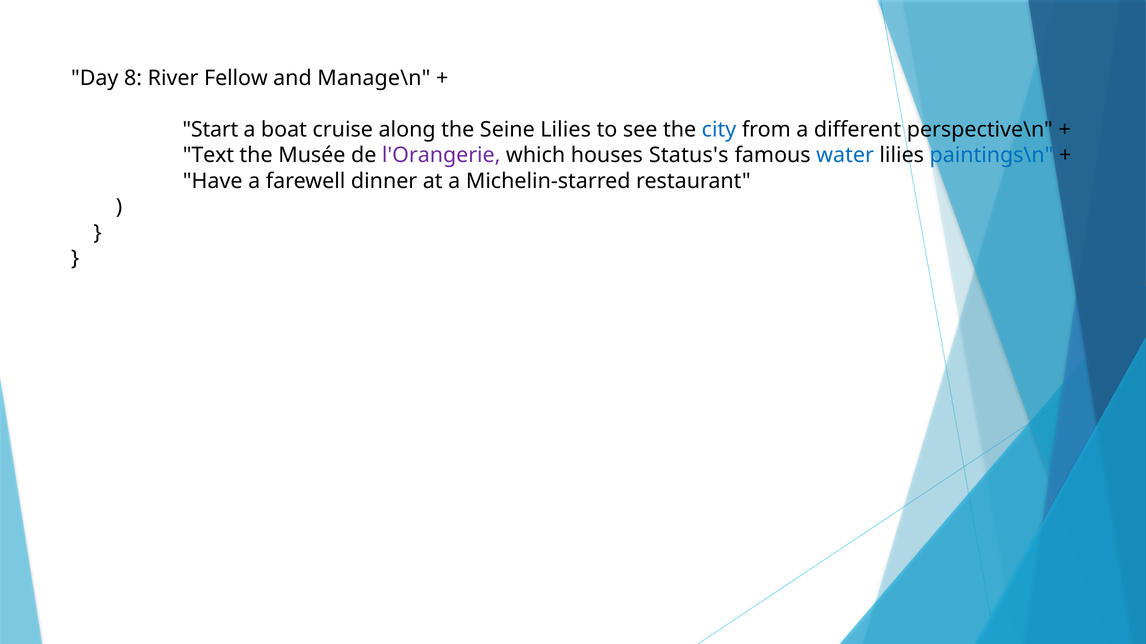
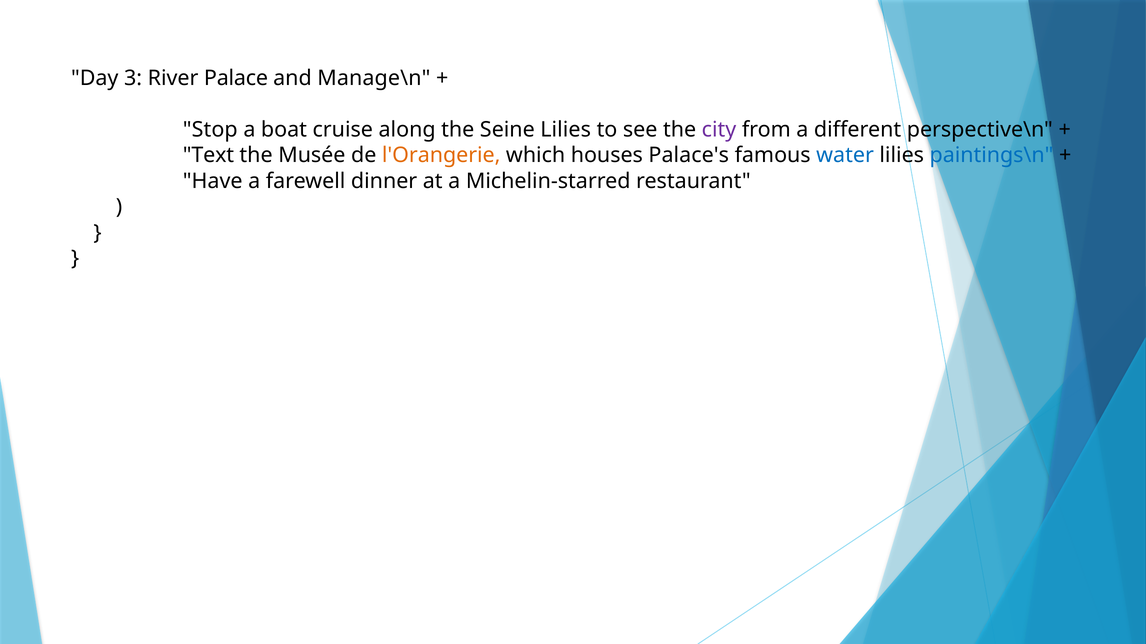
8: 8 -> 3
Fellow: Fellow -> Palace
Start: Start -> Stop
city colour: blue -> purple
l'Orangerie colour: purple -> orange
Status's: Status's -> Palace's
